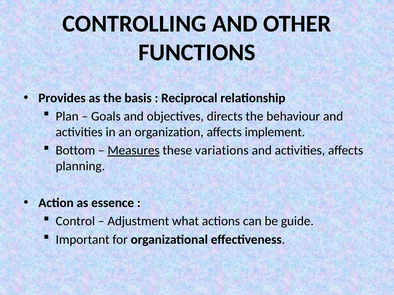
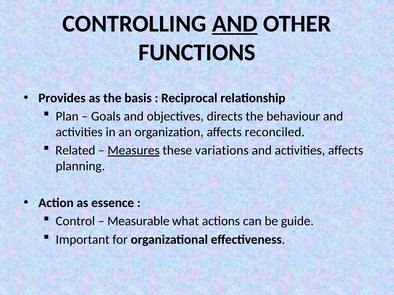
AND at (235, 24) underline: none -> present
implement: implement -> reconciled
Bottom: Bottom -> Related
Adjustment: Adjustment -> Measurable
